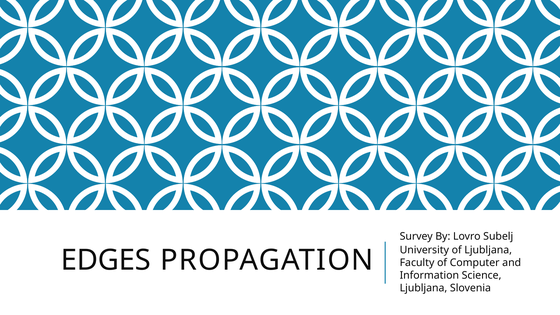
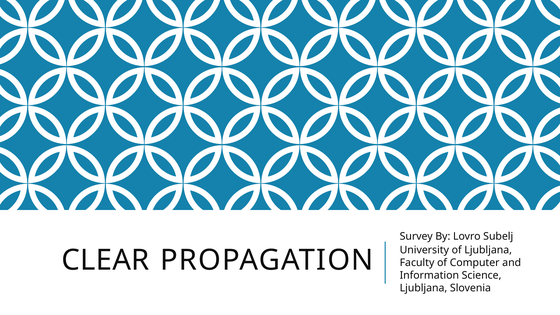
EDGES: EDGES -> CLEAR
